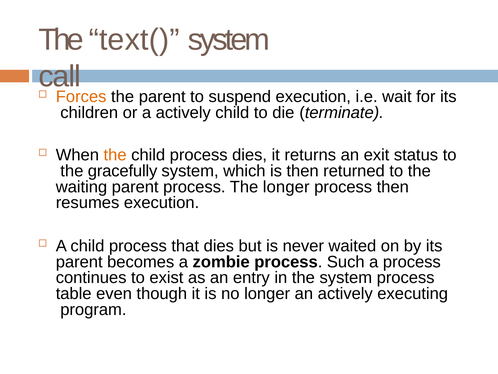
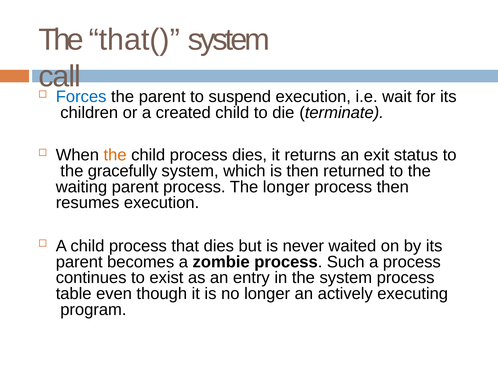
text(: text( -> that(
Forces colour: orange -> blue
a actively: actively -> created
